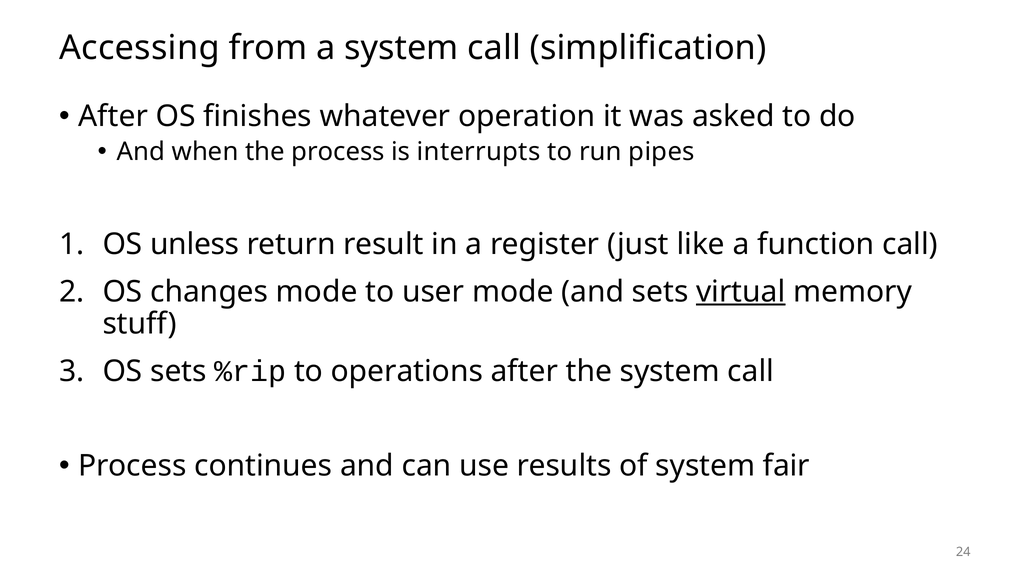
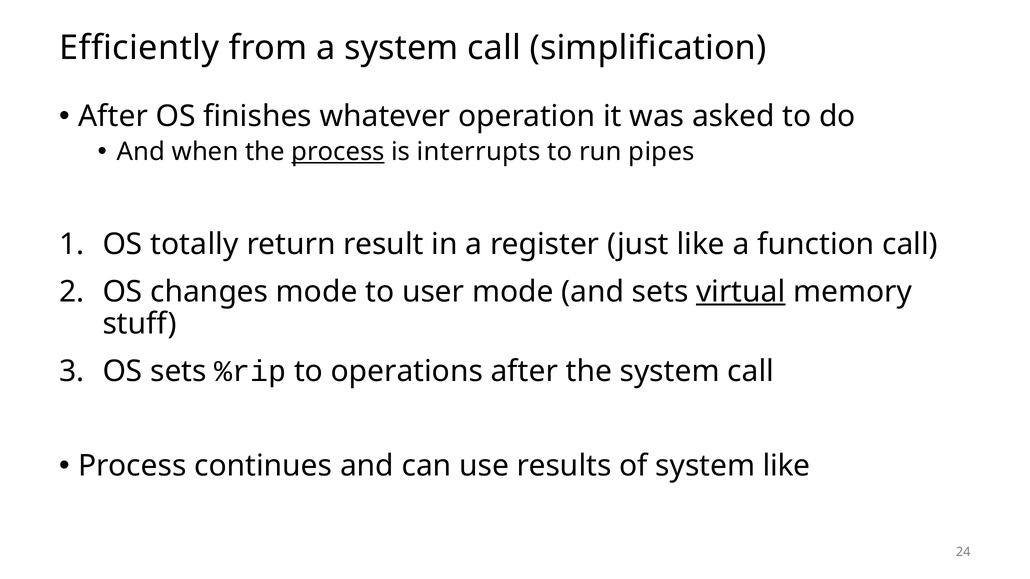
Accessing: Accessing -> Efficiently
process at (338, 152) underline: none -> present
unless: unless -> totally
system fair: fair -> like
